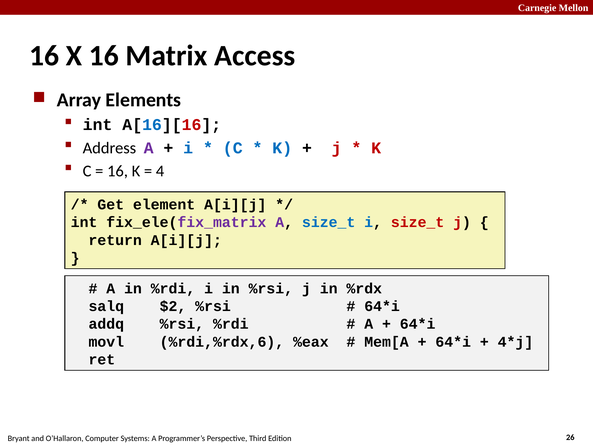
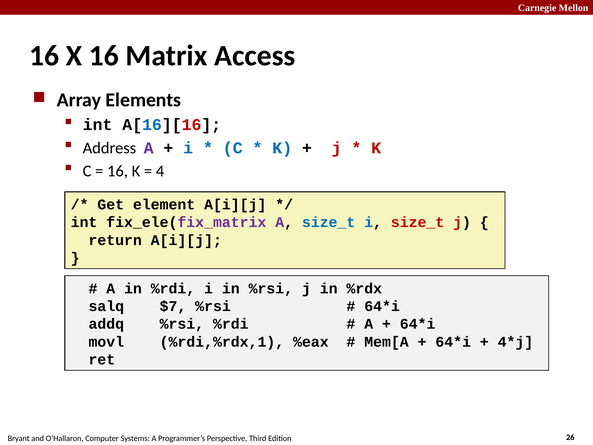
$2: $2 -> $7
%rdi,%rdx,6: %rdi,%rdx,6 -> %rdi,%rdx,1
